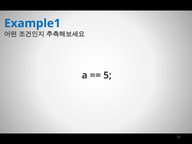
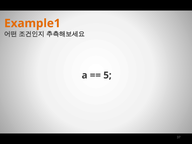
Example1 colour: blue -> orange
